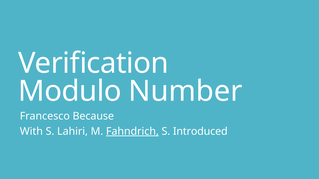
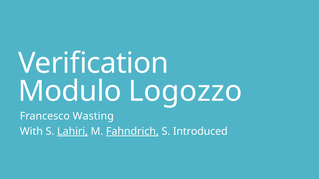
Number: Number -> Logozzo
Because: Because -> Wasting
Lahiri underline: none -> present
